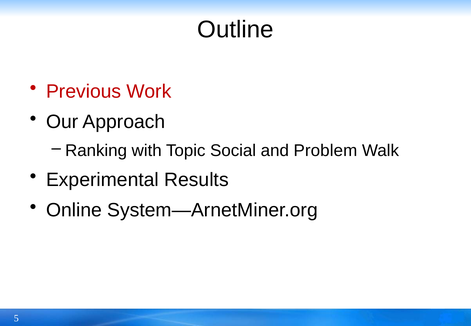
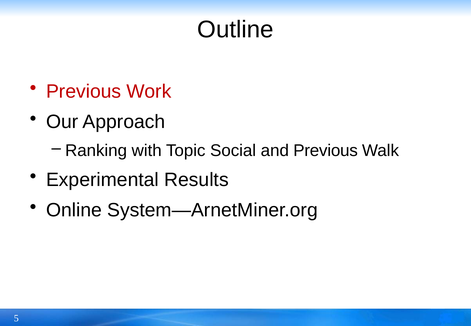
and Problem: Problem -> Previous
